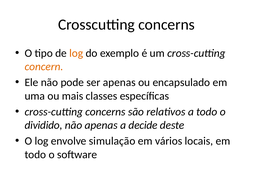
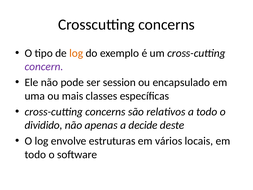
concern colour: orange -> purple
ser apenas: apenas -> session
simulação: simulação -> estruturas
